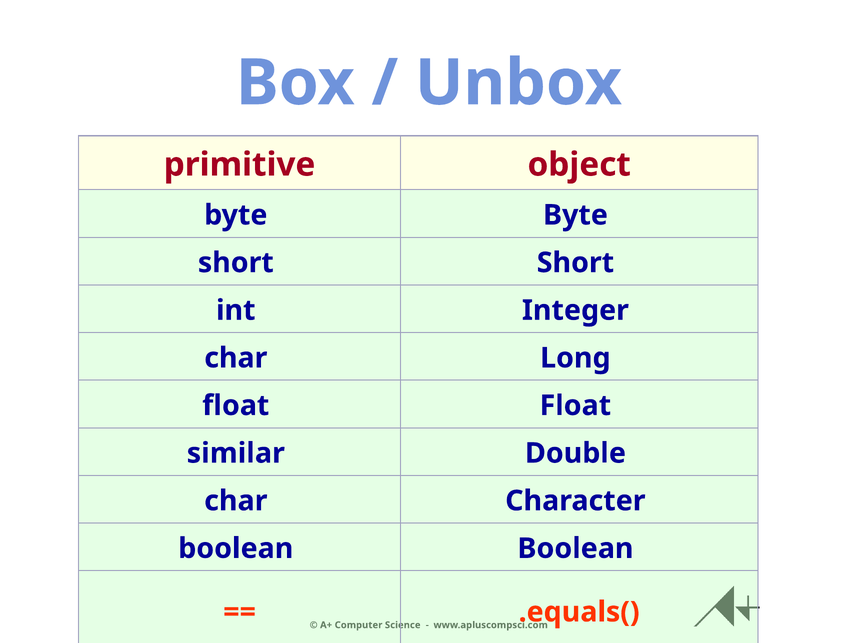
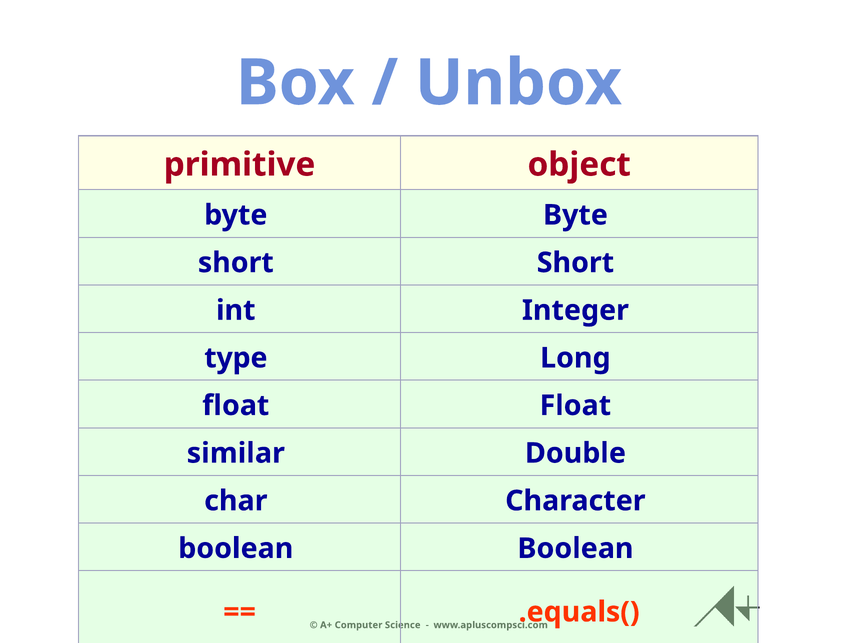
char at (236, 358): char -> type
